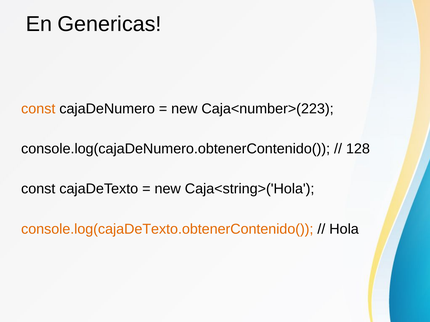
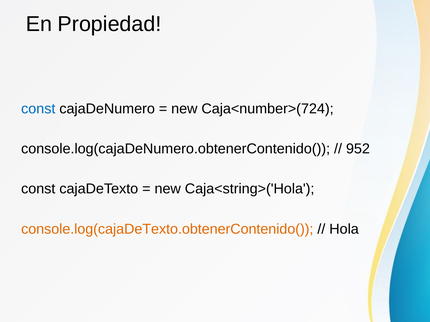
Genericas: Genericas -> Propiedad
const at (38, 109) colour: orange -> blue
Caja<number>(223: Caja<number>(223 -> Caja<number>(724
128: 128 -> 952
